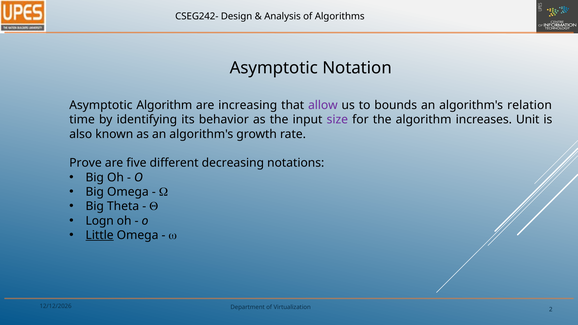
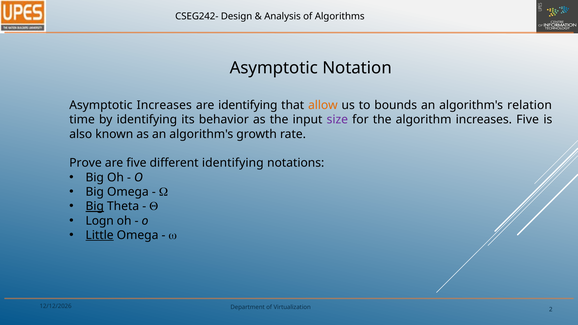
Asymptotic Algorithm: Algorithm -> Increases
are increasing: increasing -> identifying
allow colour: purple -> orange
increases Unit: Unit -> Five
different decreasing: decreasing -> identifying
Big at (95, 206) underline: none -> present
